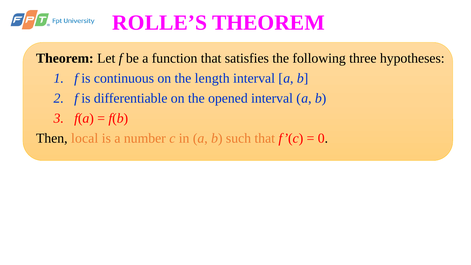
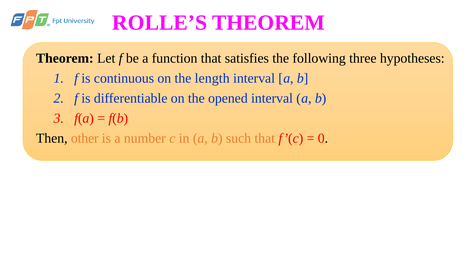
local: local -> other
